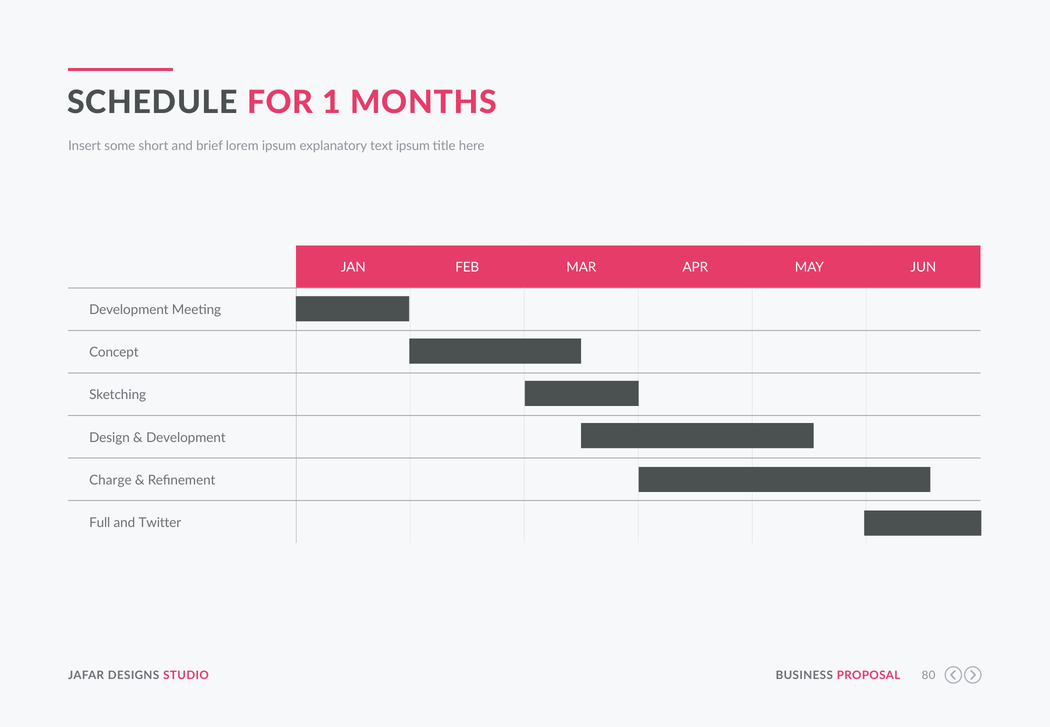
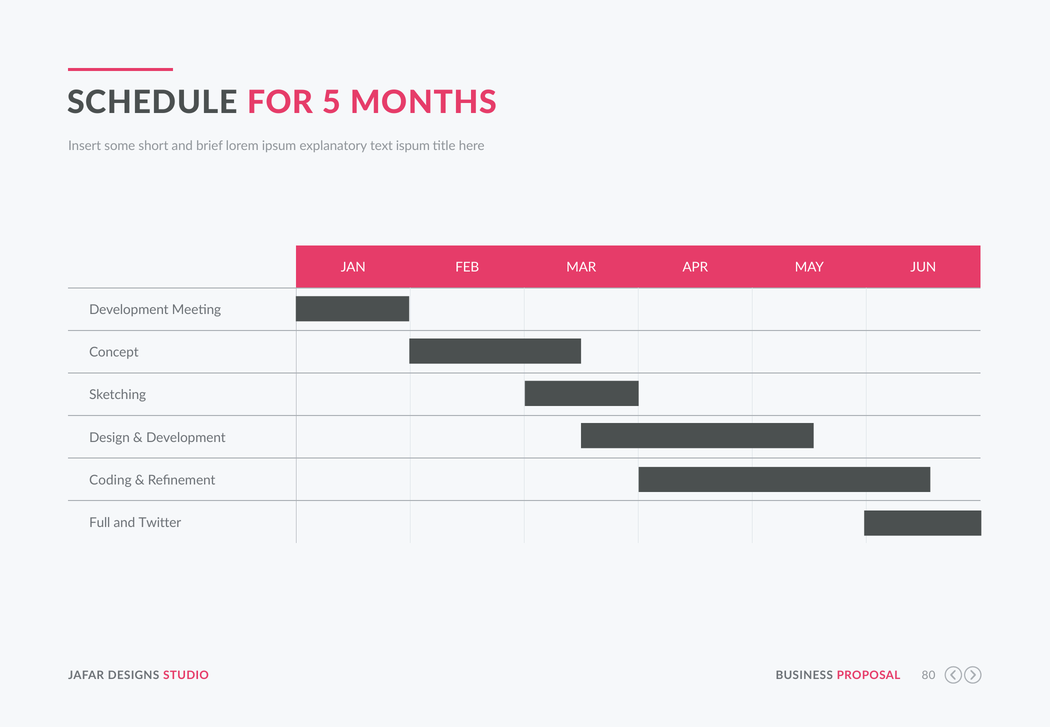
1: 1 -> 5
text ipsum: ipsum -> ispum
Charge: Charge -> Coding
